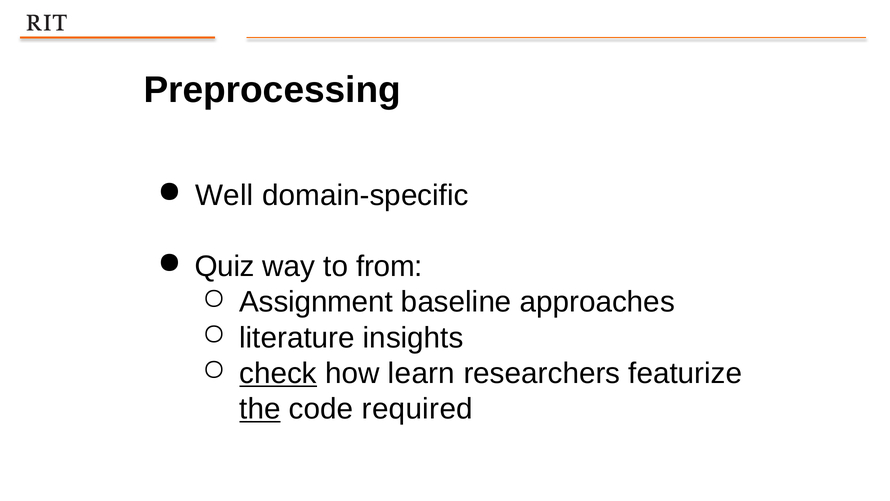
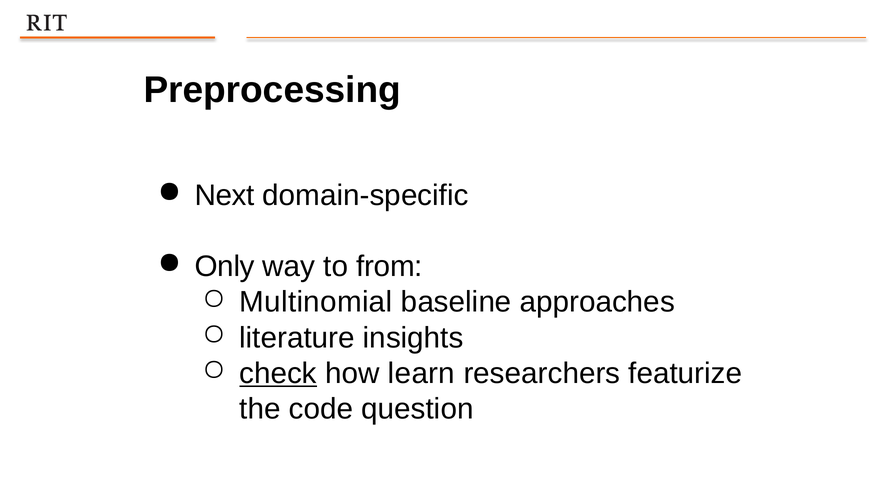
Well: Well -> Next
Quiz: Quiz -> Only
Assignment: Assignment -> Multinomial
the underline: present -> none
required: required -> question
